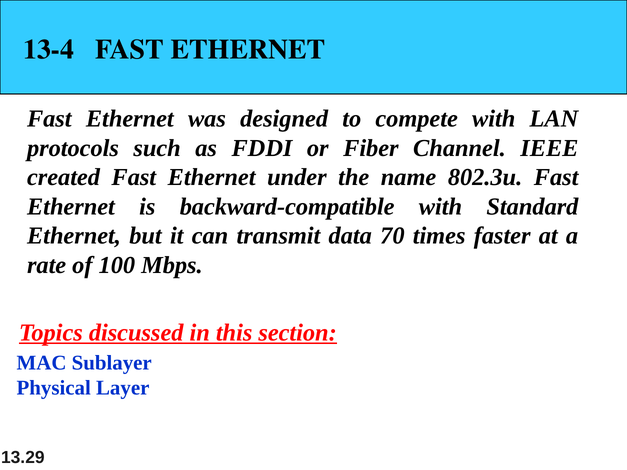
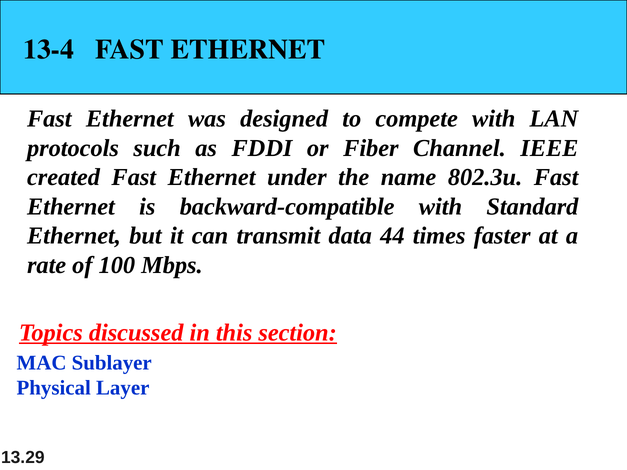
70: 70 -> 44
